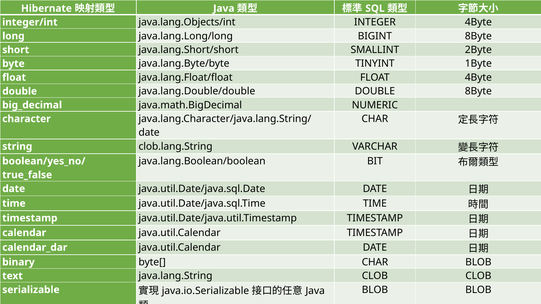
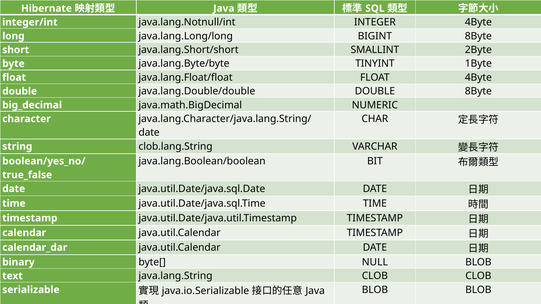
java.lang.Objects/int: java.lang.Objects/int -> java.lang.Notnull/int
byte[ CHAR: CHAR -> NULL
